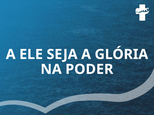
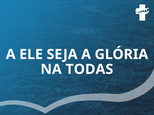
PODER: PODER -> TODAS
